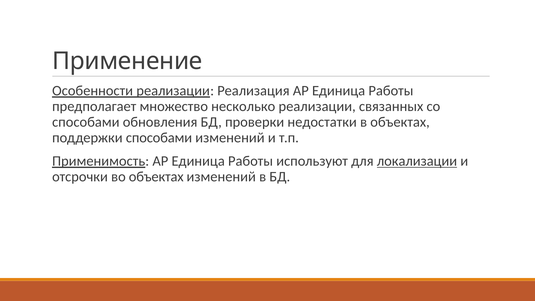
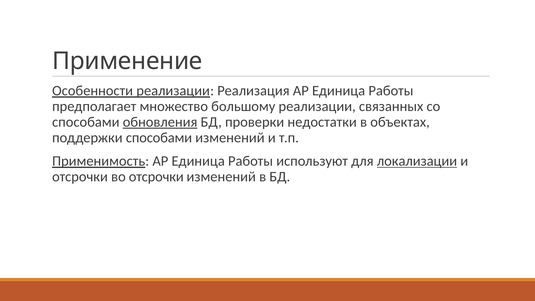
несколько: несколько -> большому
обновления underline: none -> present
во объектах: объектах -> отсрочки
